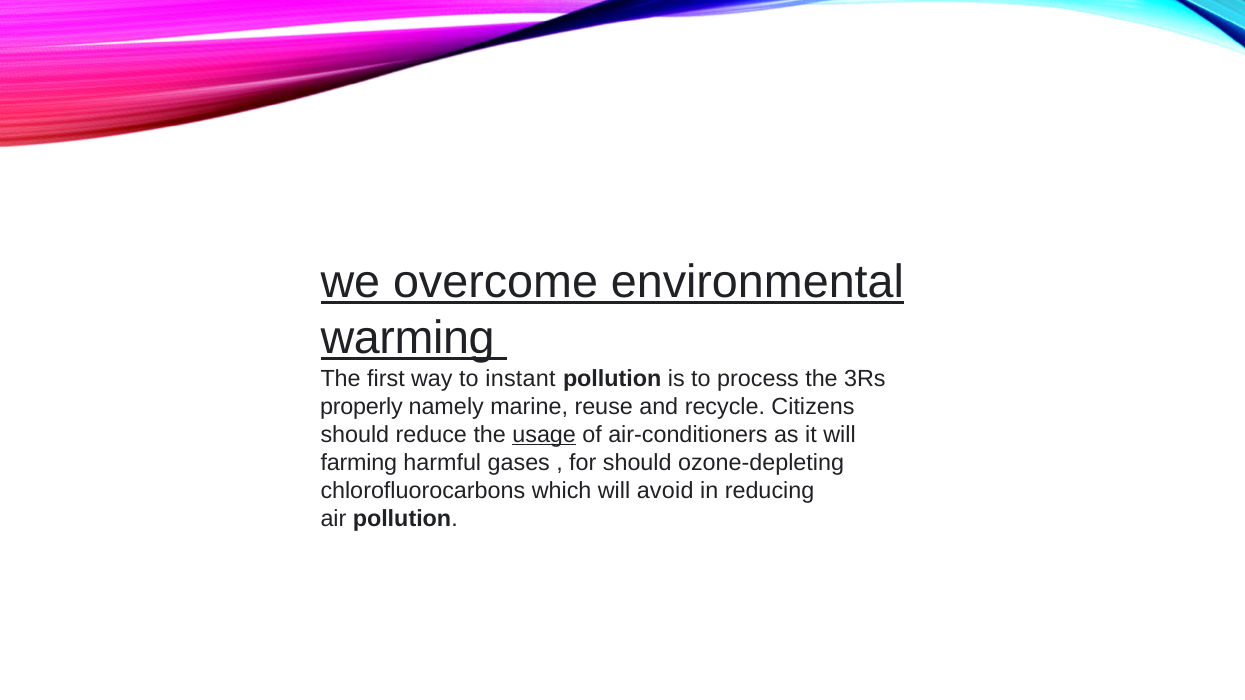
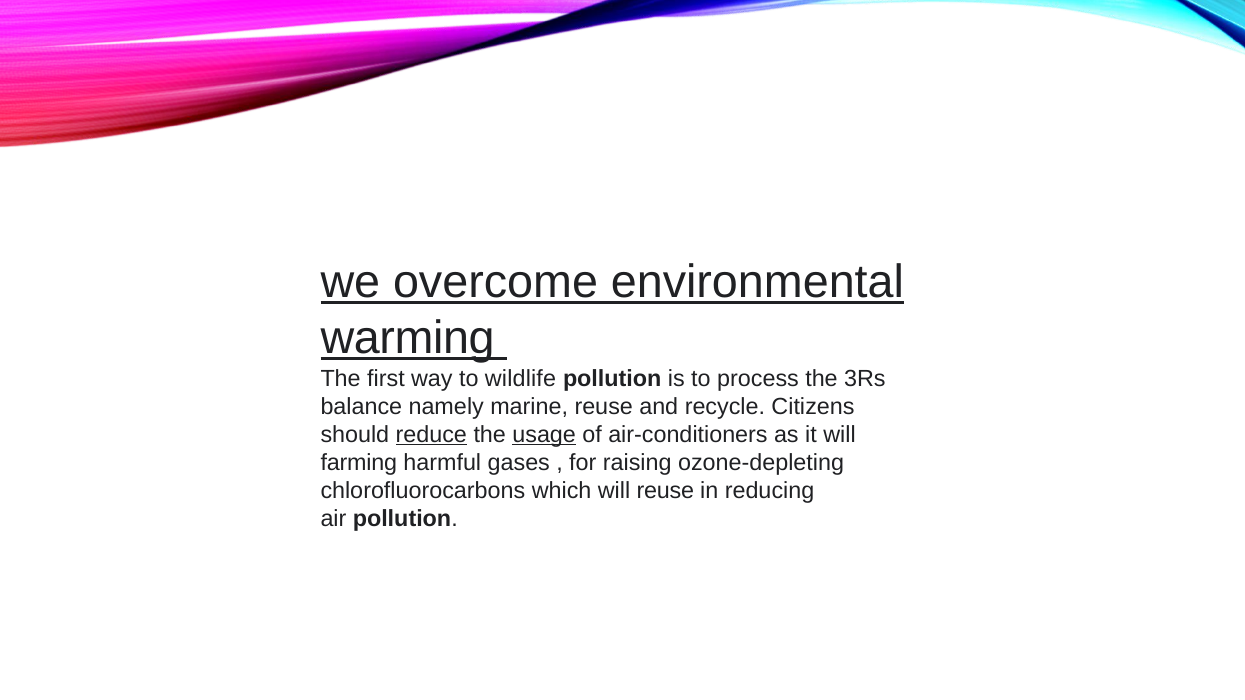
instant: instant -> wildlife
properly: properly -> balance
reduce underline: none -> present
for should: should -> raising
will avoid: avoid -> reuse
